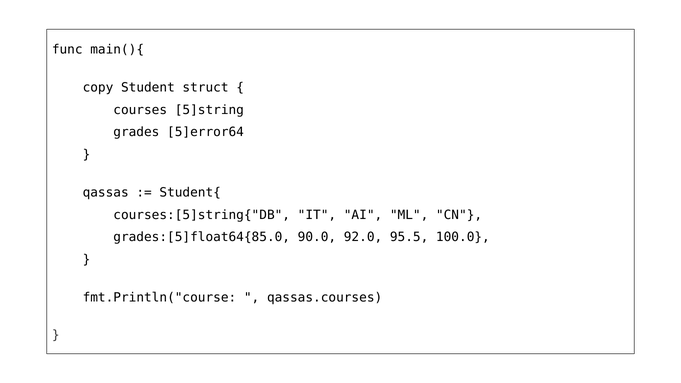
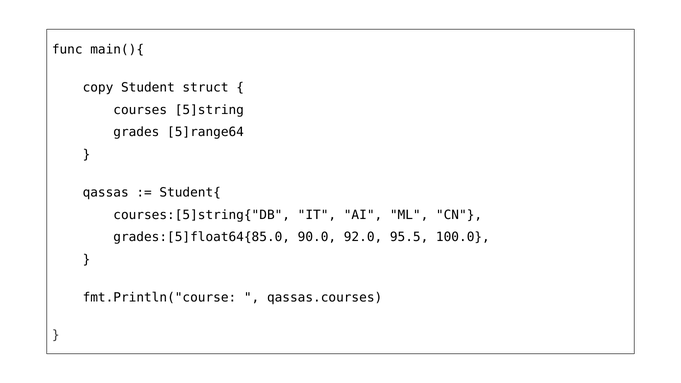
5]error64: 5]error64 -> 5]range64
